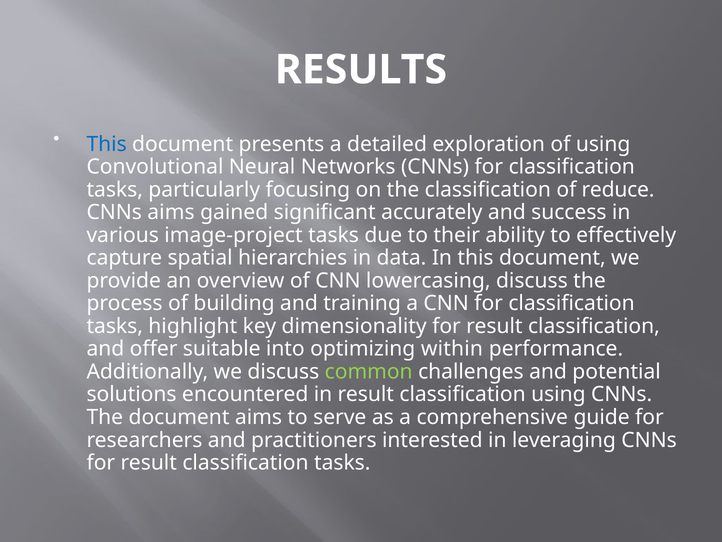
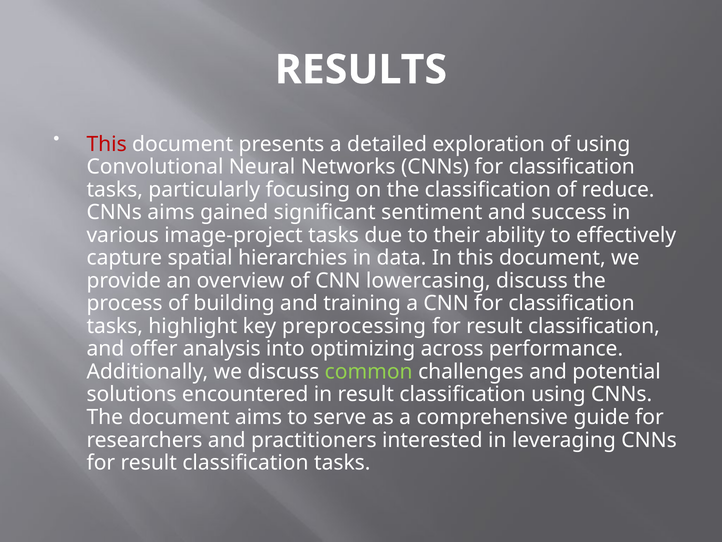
This at (107, 144) colour: blue -> red
accurately: accurately -> sentiment
dimensionality: dimensionality -> preprocessing
suitable: suitable -> analysis
within: within -> across
